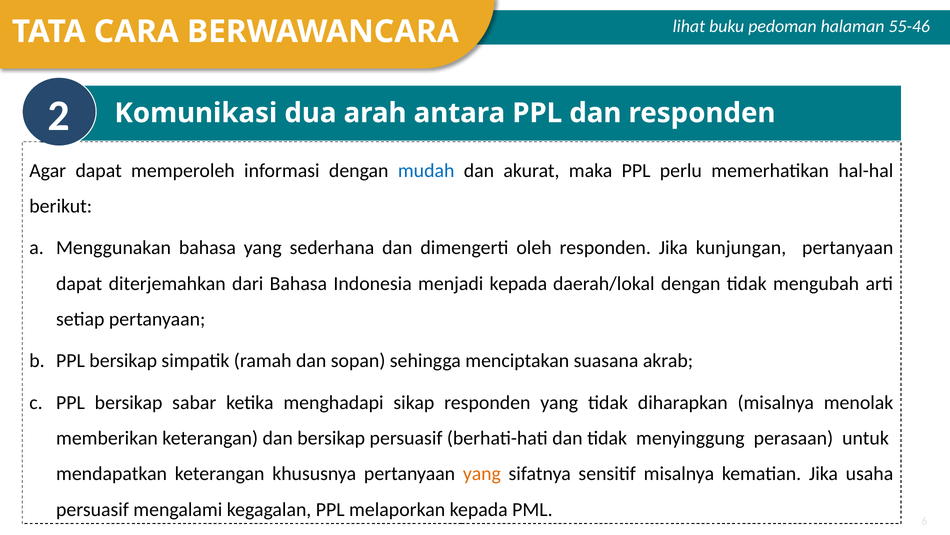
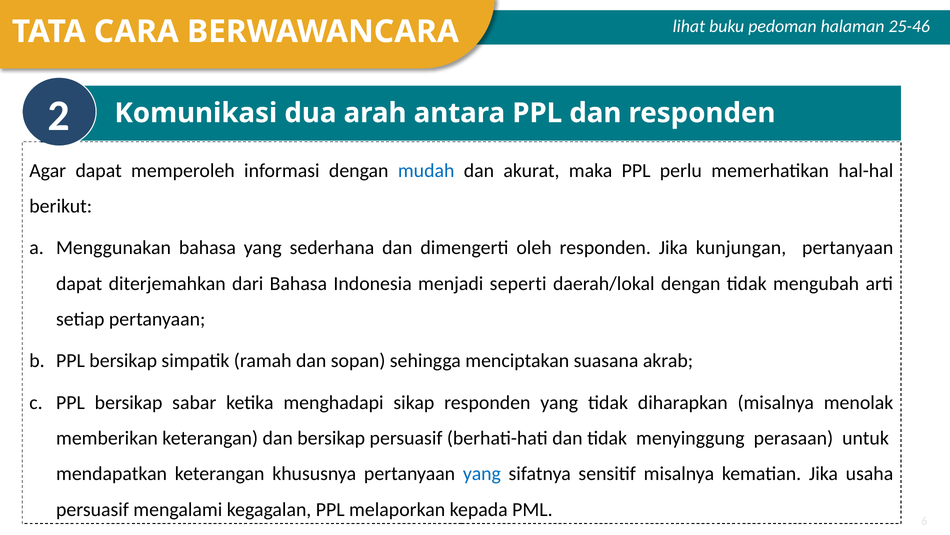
55-46: 55-46 -> 25-46
menjadi kepada: kepada -> seperti
yang at (482, 473) colour: orange -> blue
